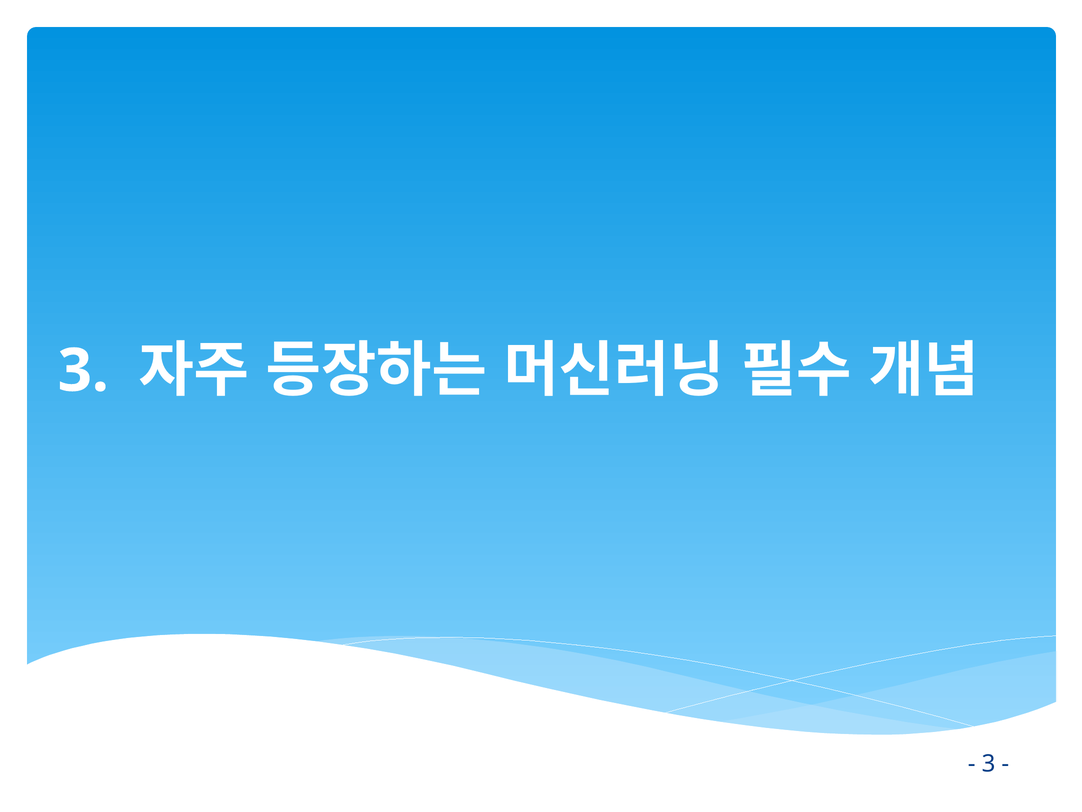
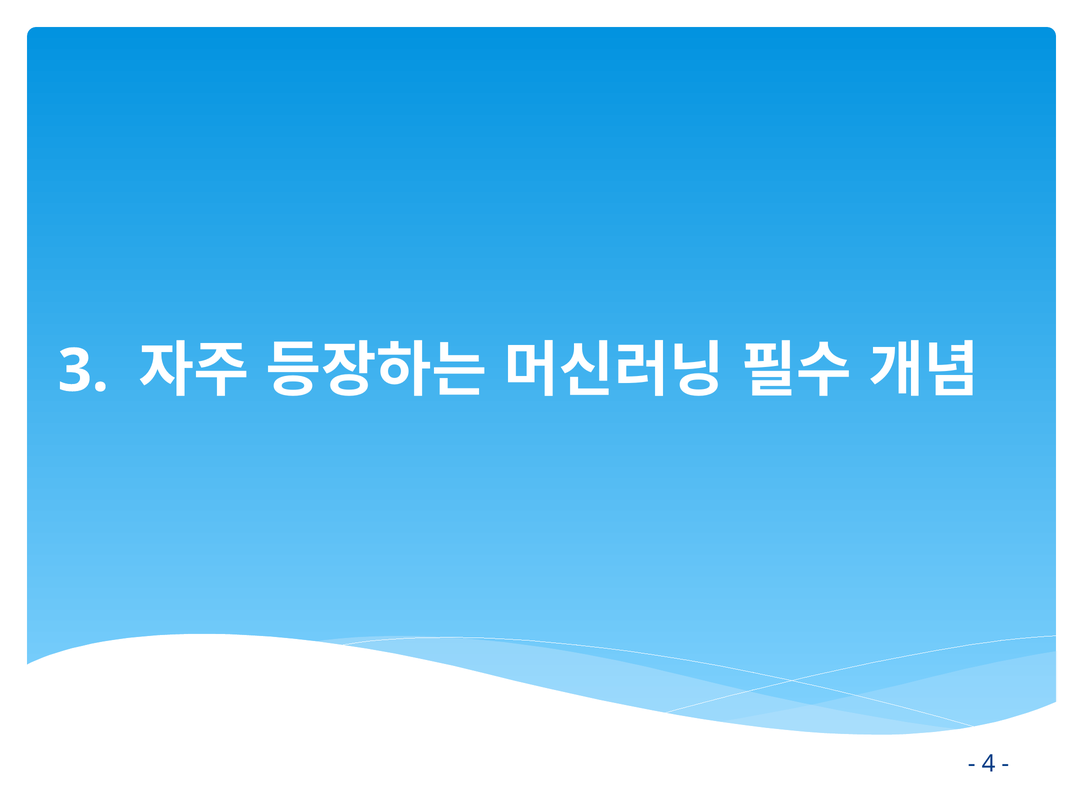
3 at (989, 763): 3 -> 4
